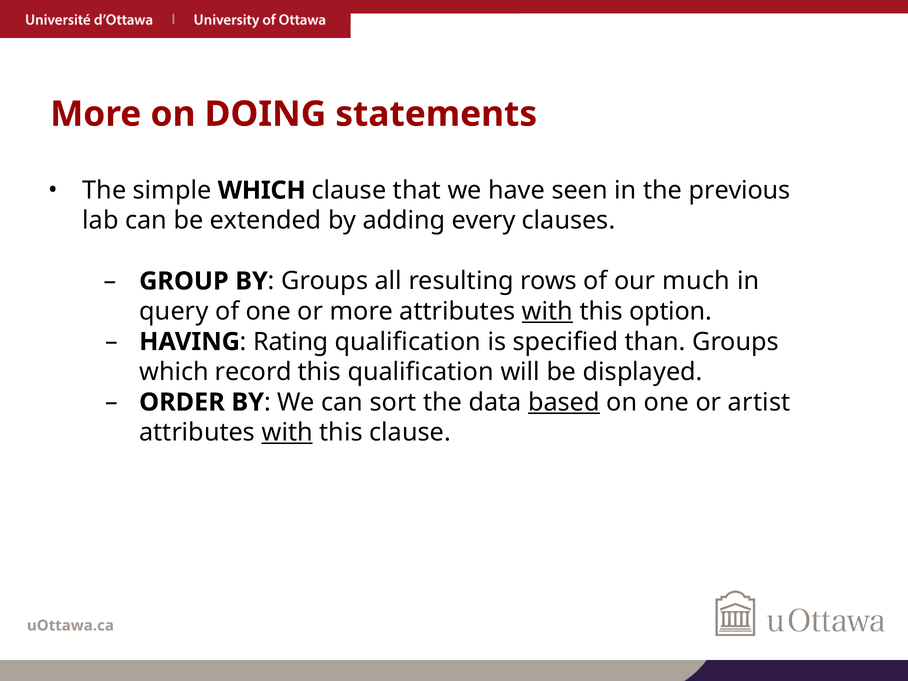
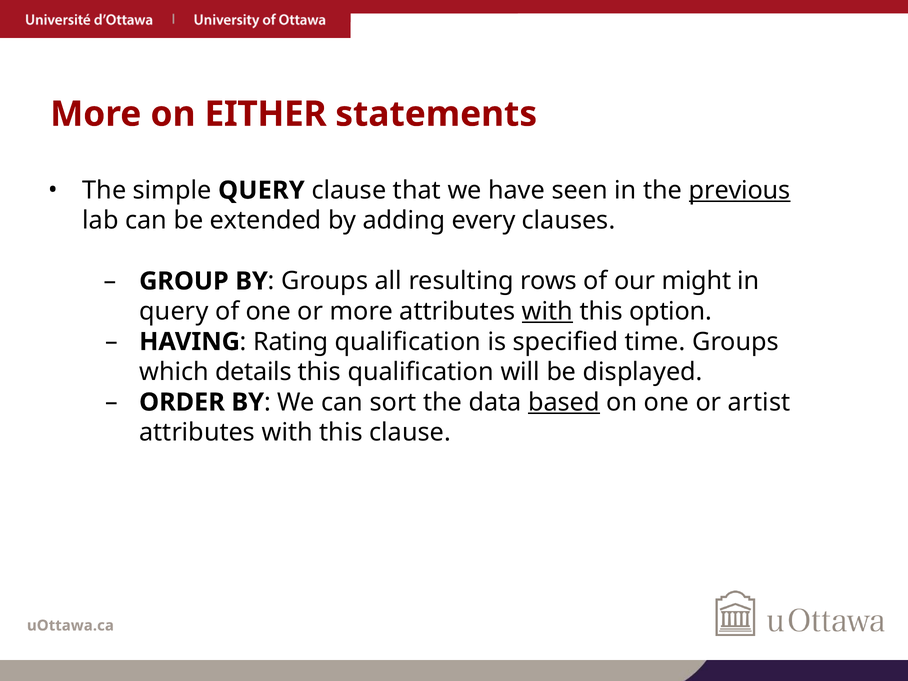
DOING: DOING -> EITHER
simple WHICH: WHICH -> QUERY
previous underline: none -> present
much: much -> might
than: than -> time
record: record -> details
with at (287, 433) underline: present -> none
